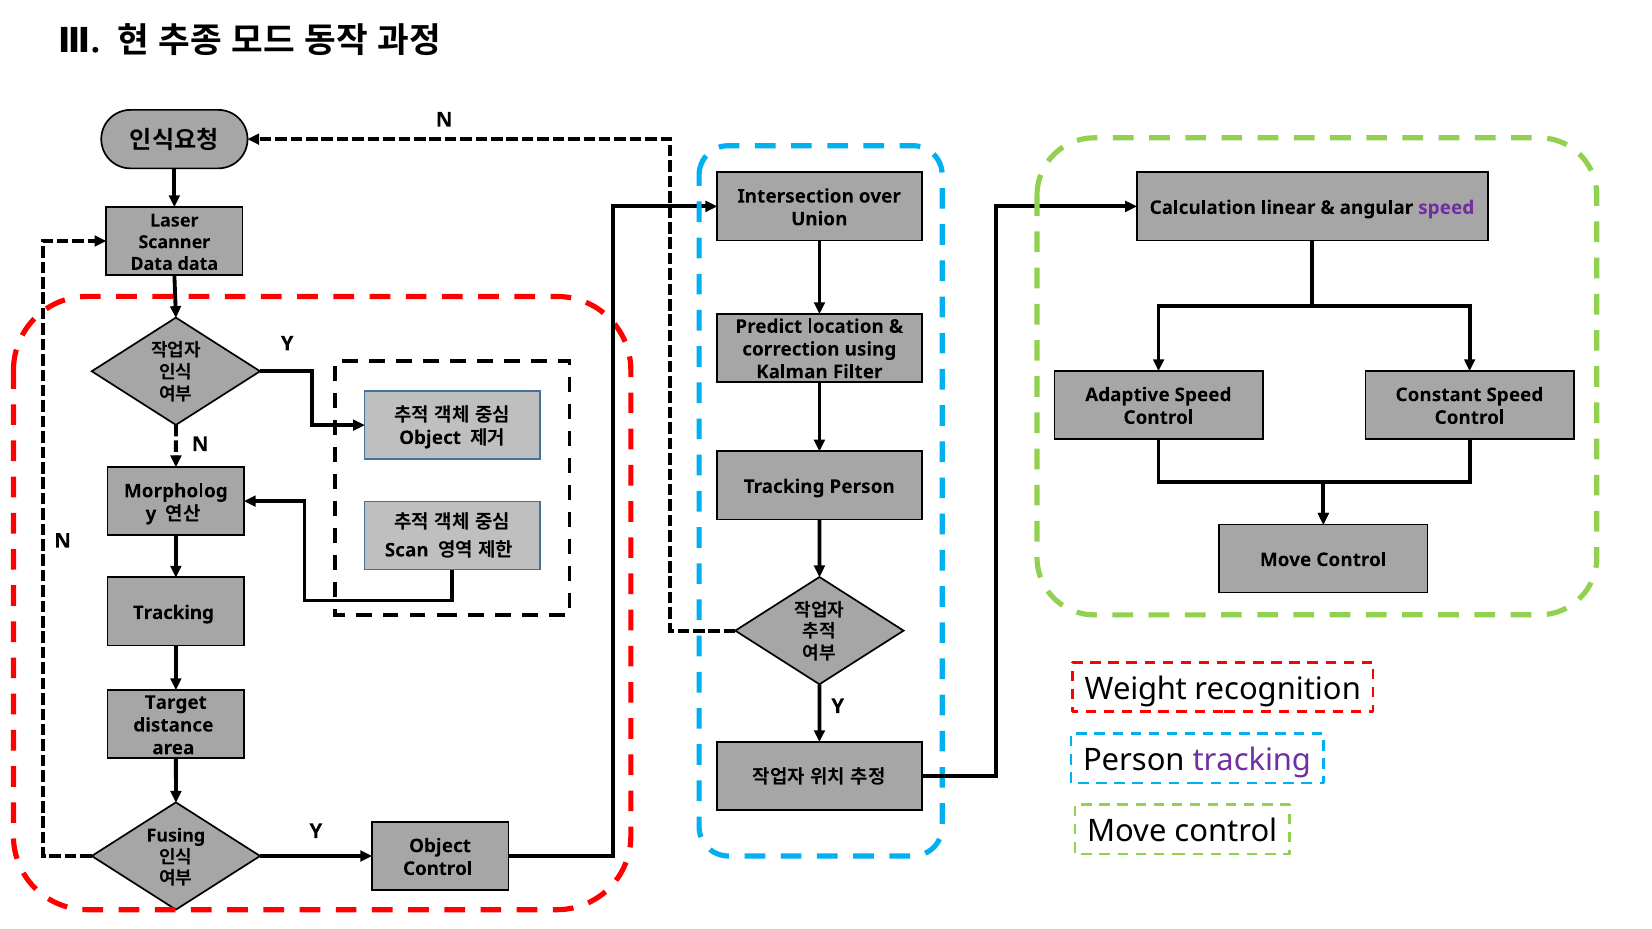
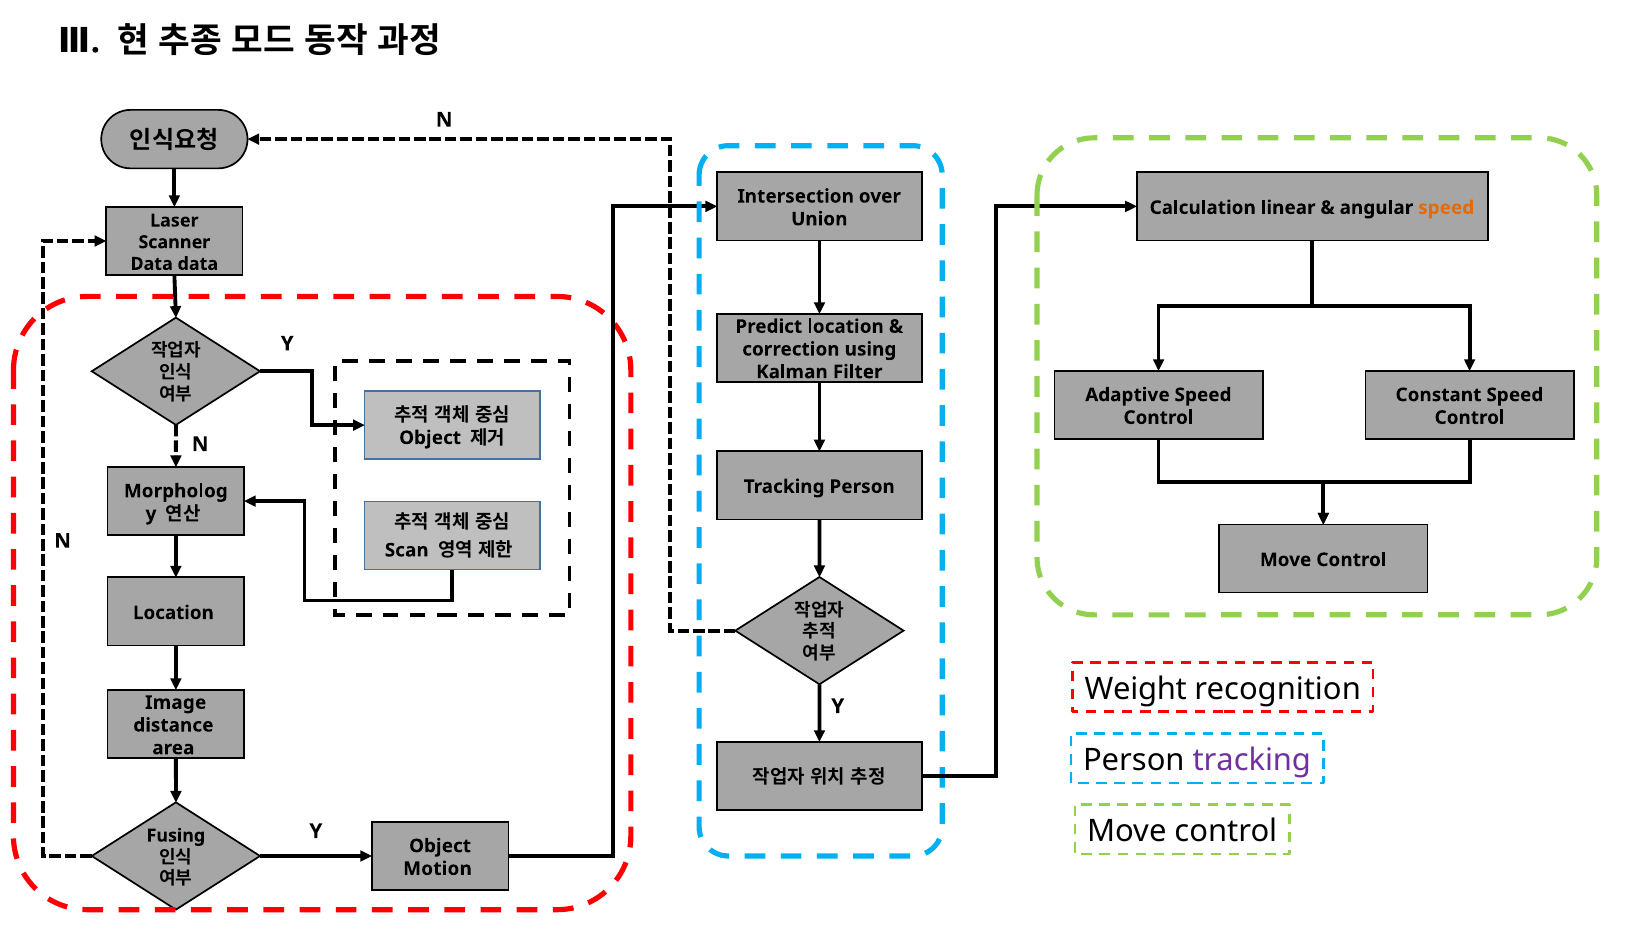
speed at (1446, 208) colour: purple -> orange
Tracking at (173, 613): Tracking -> Location
Target: Target -> Image
Control at (438, 869): Control -> Motion
